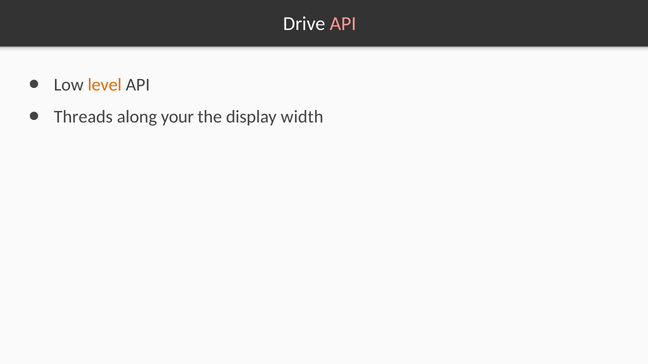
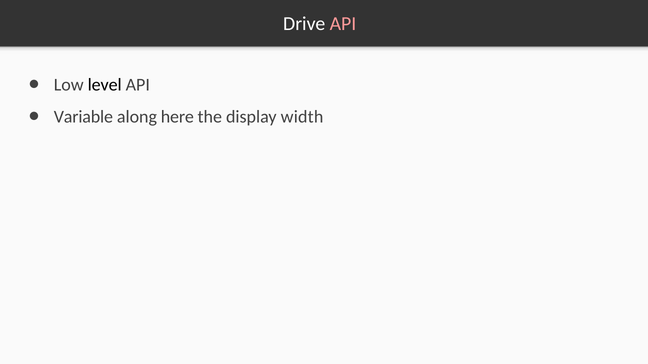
level colour: orange -> black
Threads: Threads -> Variable
your: your -> here
